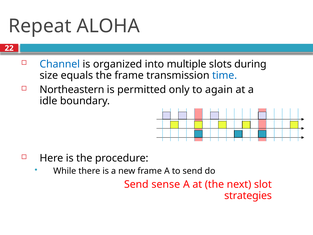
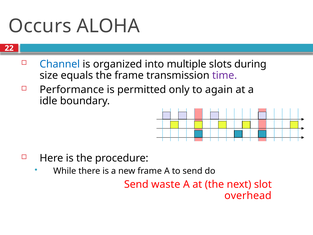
Repeat: Repeat -> Occurs
time colour: blue -> purple
Northeastern: Northeastern -> Performance
sense: sense -> waste
strategies: strategies -> overhead
